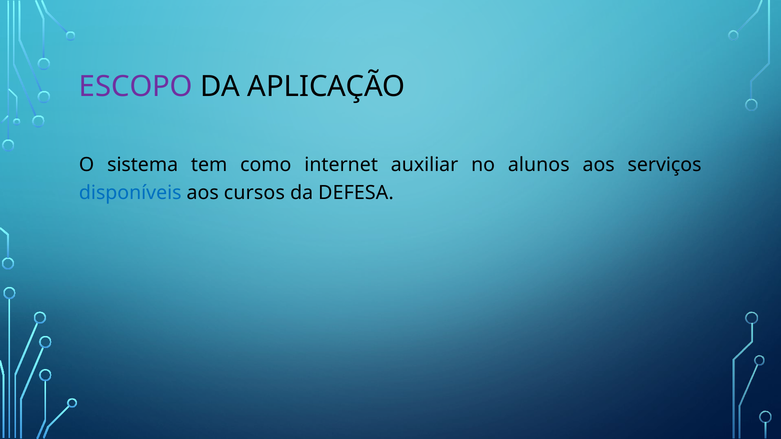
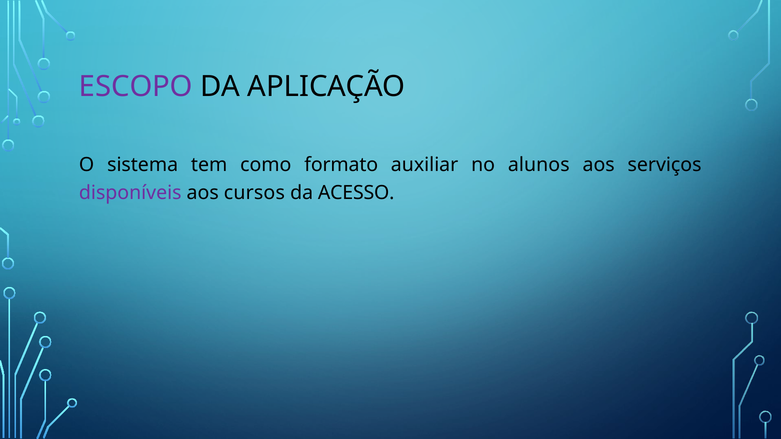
internet: internet -> formato
disponíveis colour: blue -> purple
DEFESA: DEFESA -> ACESSO
